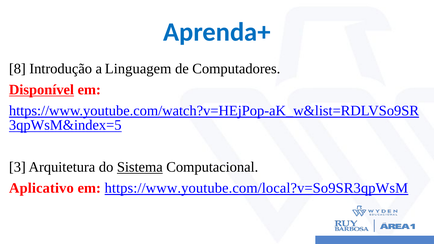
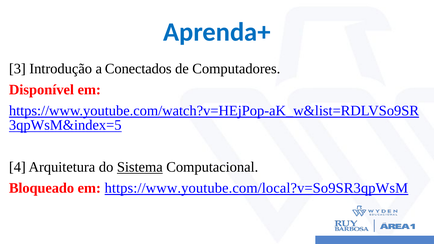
8: 8 -> 3
Linguagem: Linguagem -> Conectados
Disponível underline: present -> none
3: 3 -> 4
Aplicativo: Aplicativo -> Bloqueado
